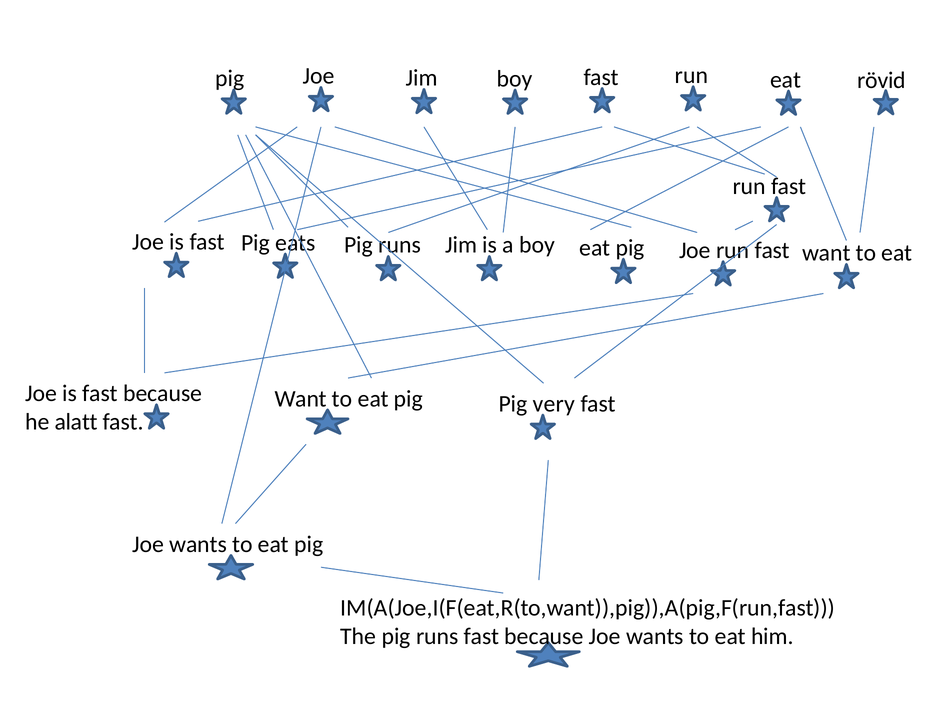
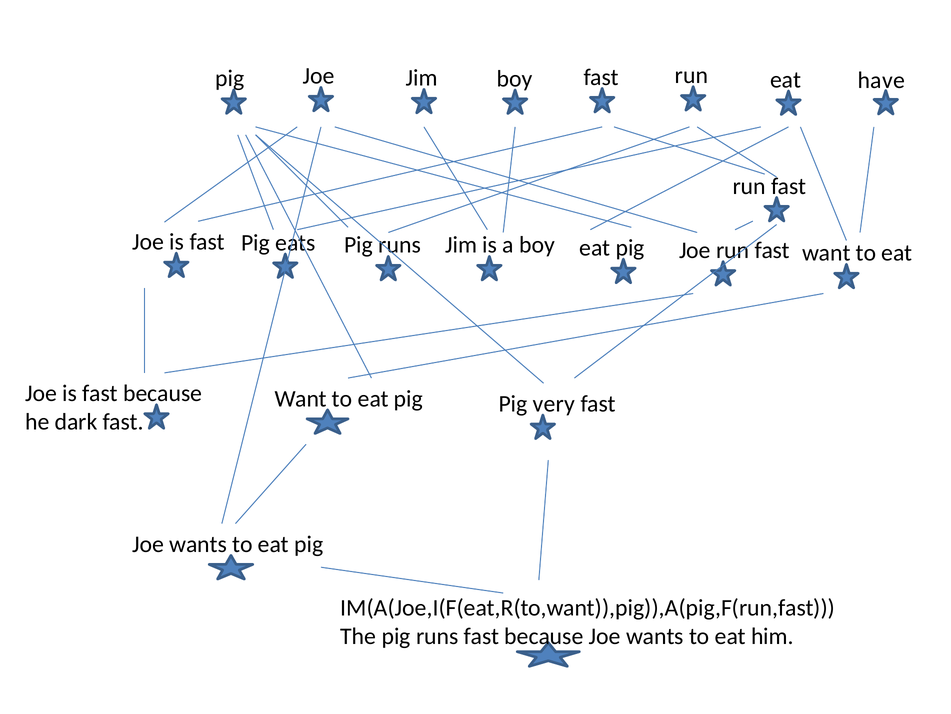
rövid: rövid -> have
alatt: alatt -> dark
